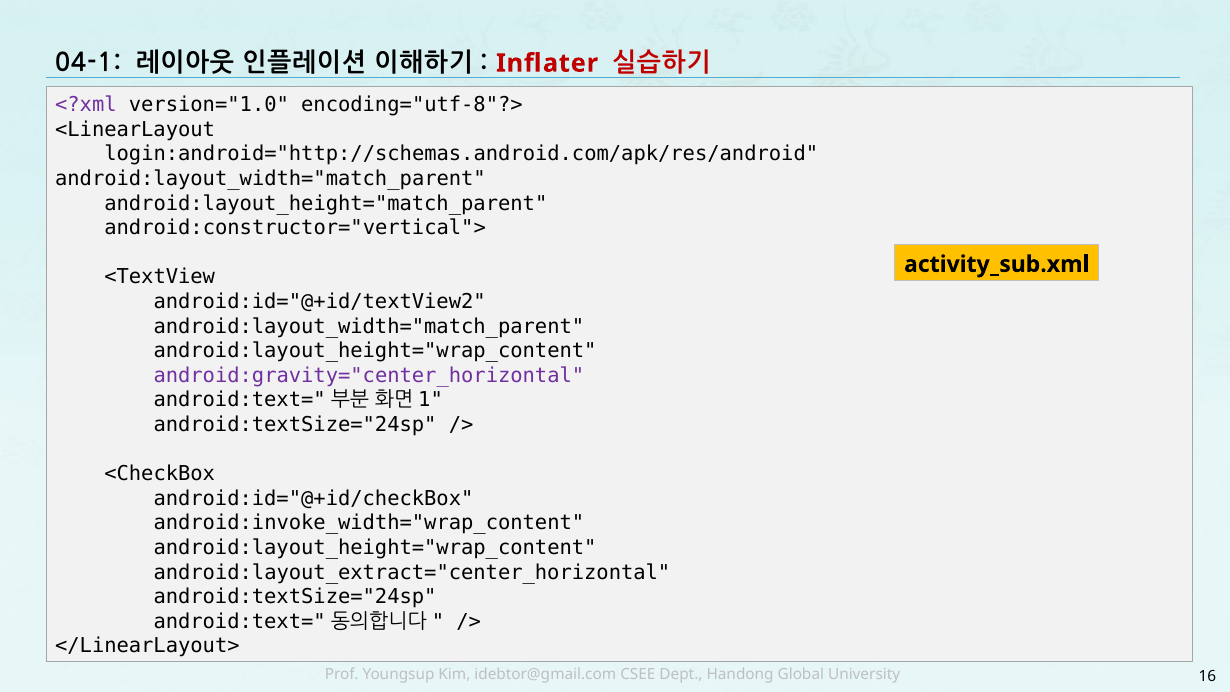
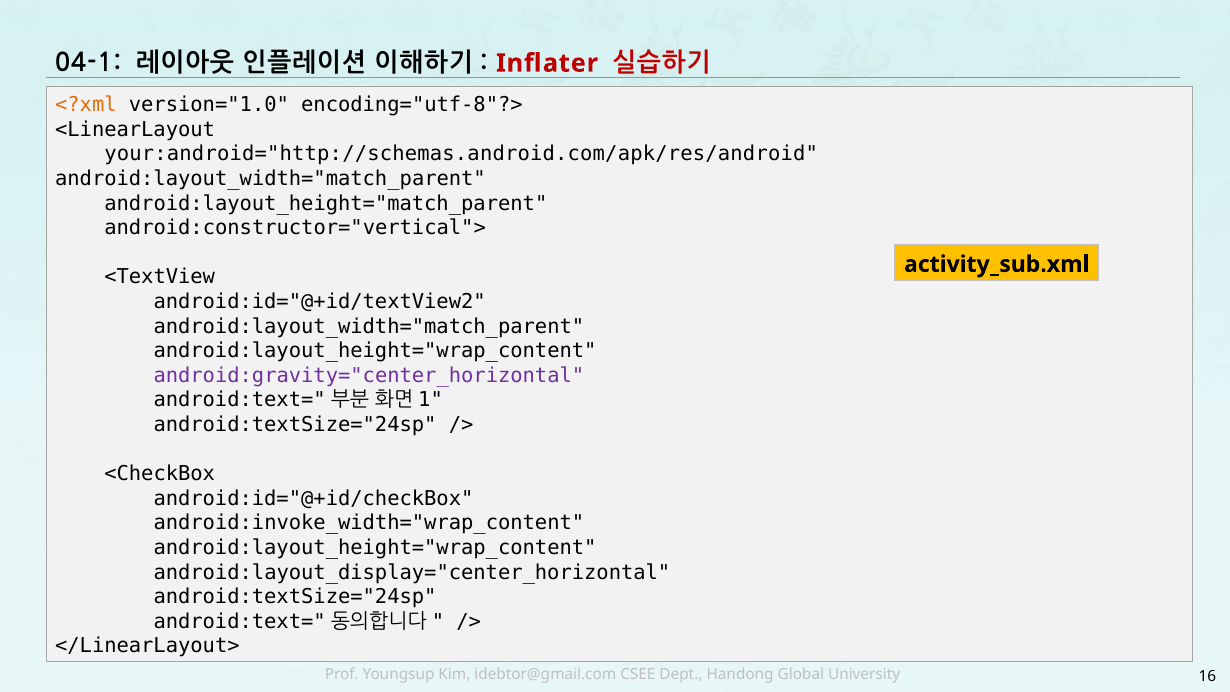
<?xml colour: purple -> orange
login:android="http://schemas.android.com/apk/res/android: login:android="http://schemas.android.com/apk/res/android -> your:android="http://schemas.android.com/apk/res/android
android:layout_extract="center_horizontal: android:layout_extract="center_horizontal -> android:layout_display="center_horizontal
